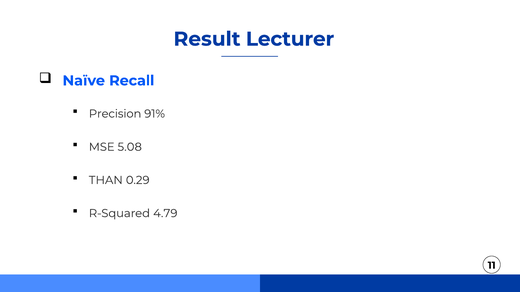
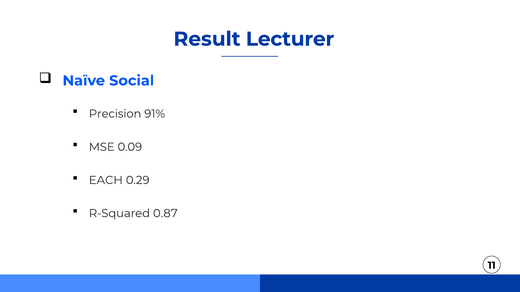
Recall: Recall -> Social
5.08: 5.08 -> 0.09
THAN: THAN -> EACH
4.79: 4.79 -> 0.87
